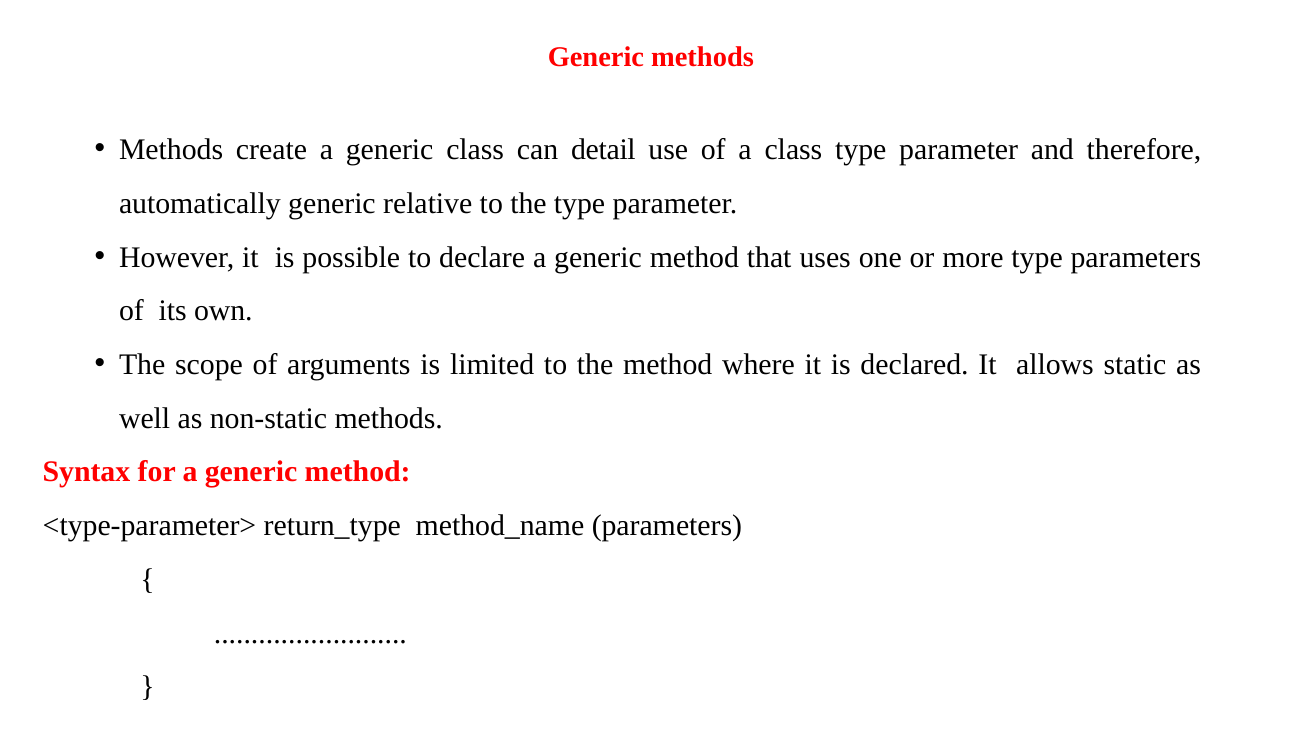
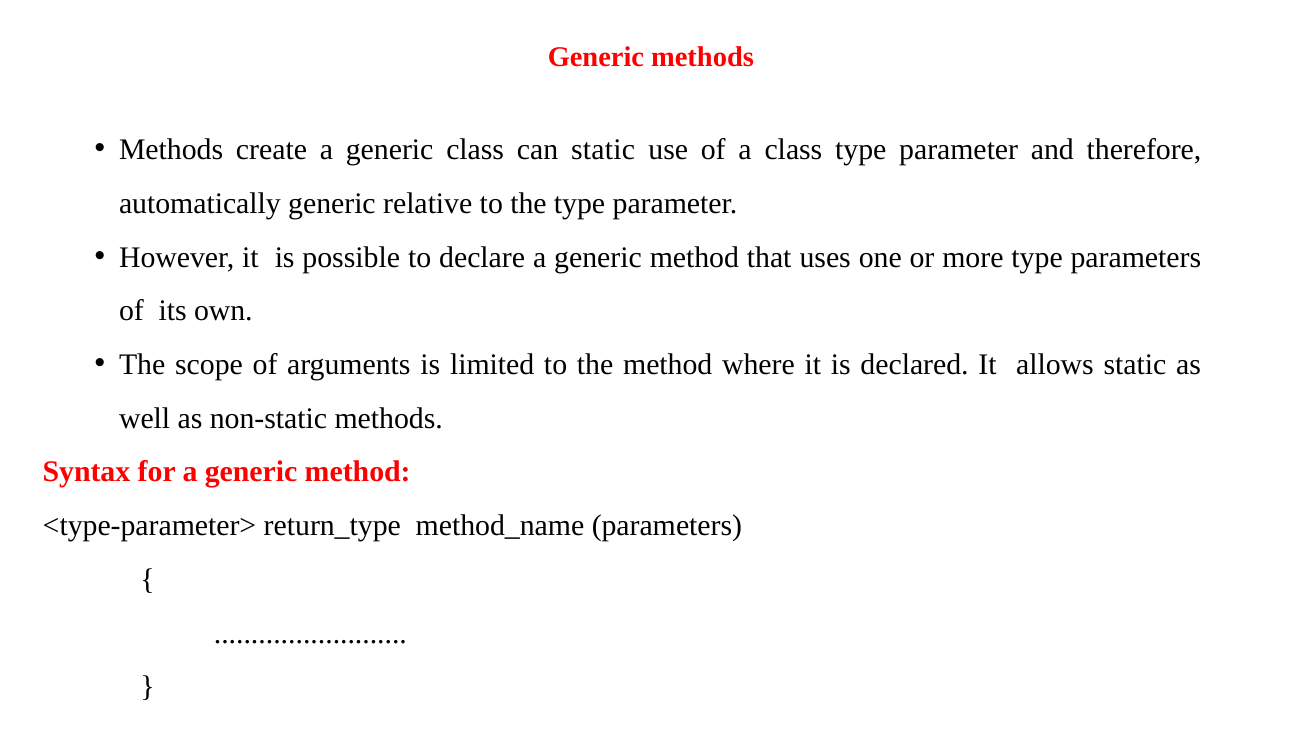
can detail: detail -> static
